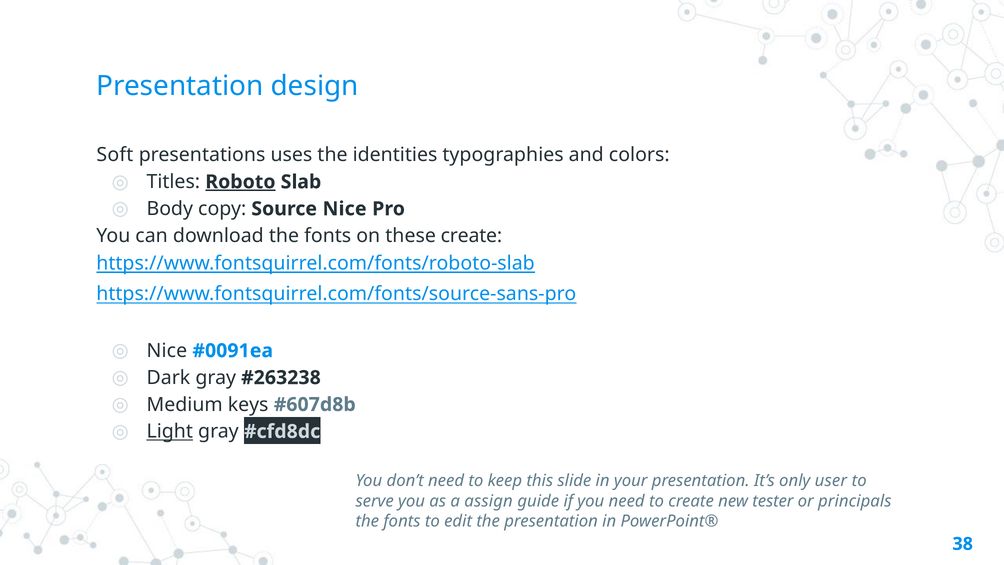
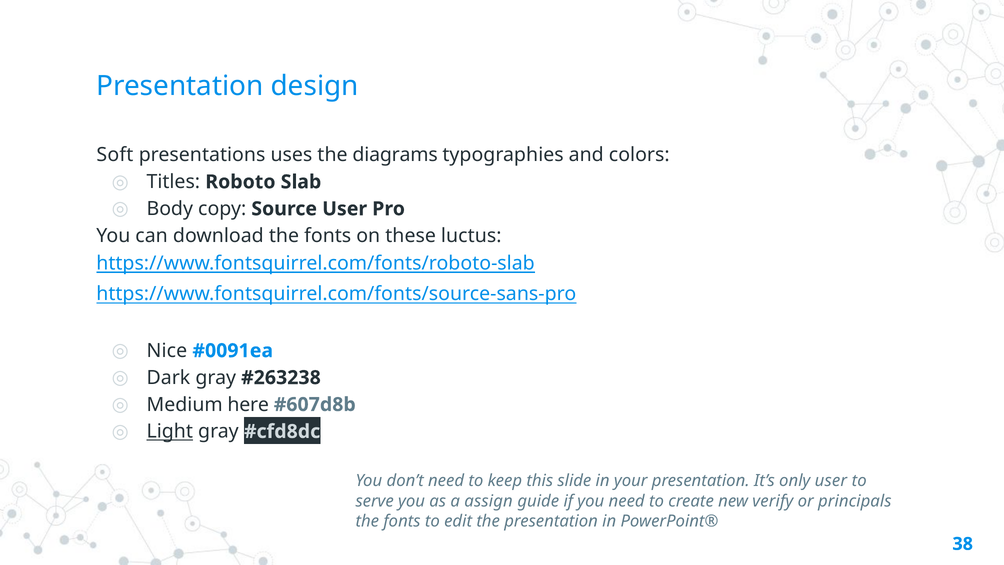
identities: identities -> diagrams
Roboto underline: present -> none
Source Nice: Nice -> User
these create: create -> luctus
keys: keys -> here
tester: tester -> verify
